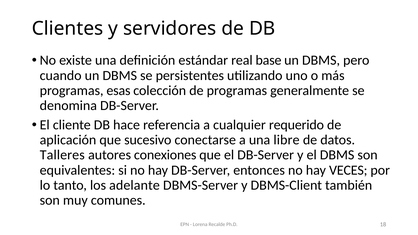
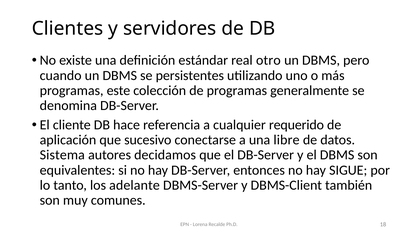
base: base -> otro
esas: esas -> este
Talleres: Talleres -> Sistema
conexiones: conexiones -> decidamos
VECES: VECES -> SIGUE
